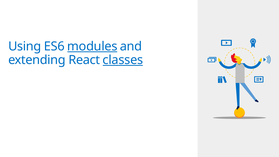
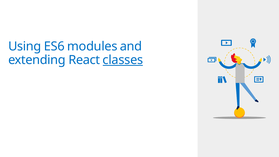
modules underline: present -> none
